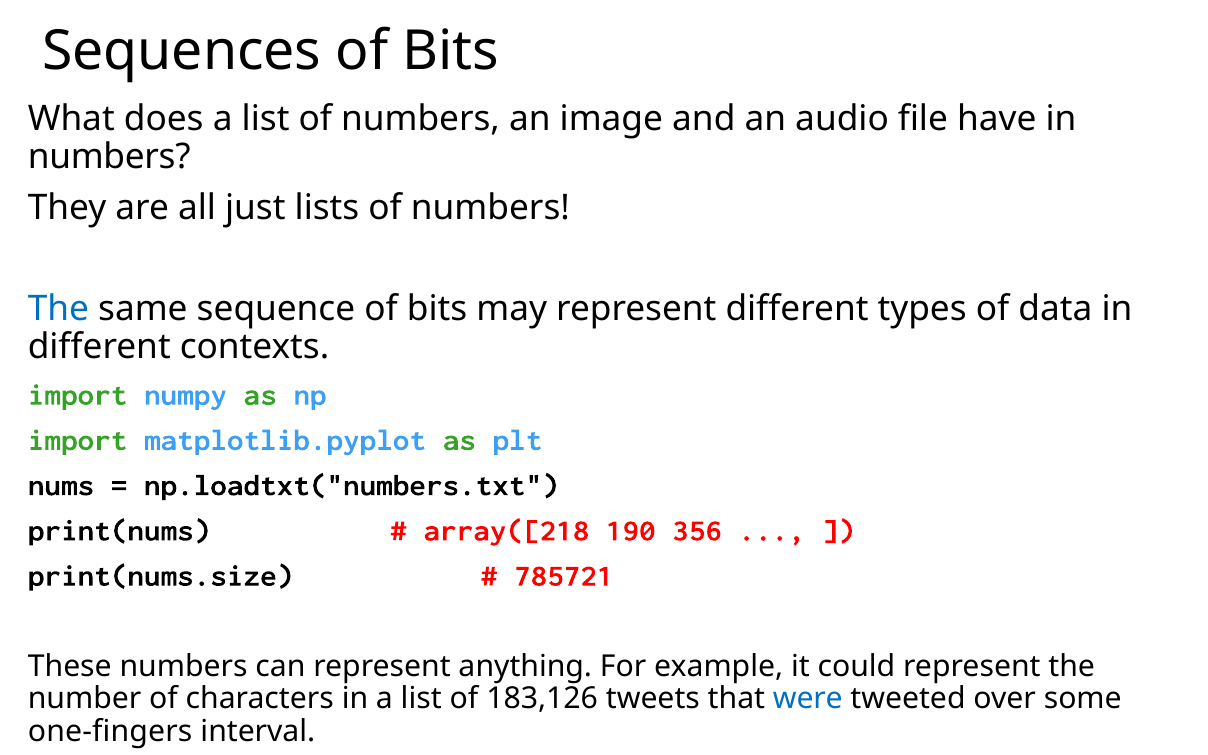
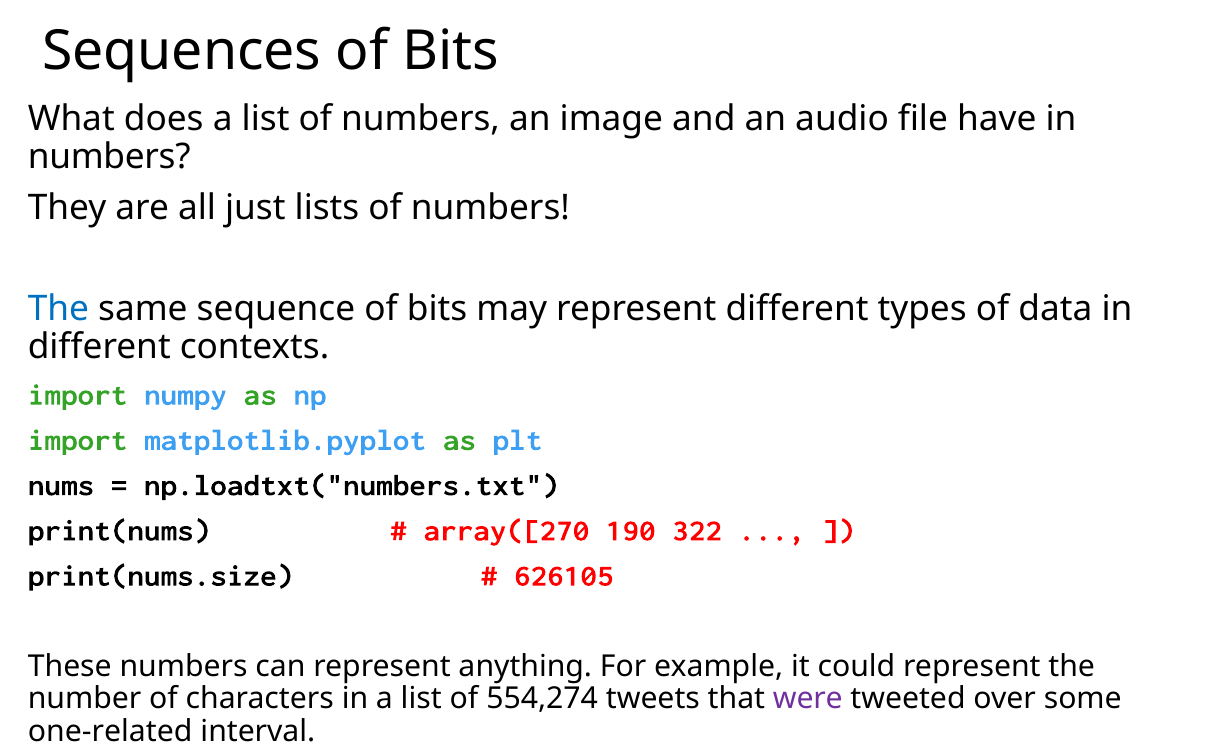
array([218: array([218 -> array([270
356: 356 -> 322
785721: 785721 -> 626105
183,126: 183,126 -> 554,274
were colour: blue -> purple
one-fingers: one-fingers -> one-related
